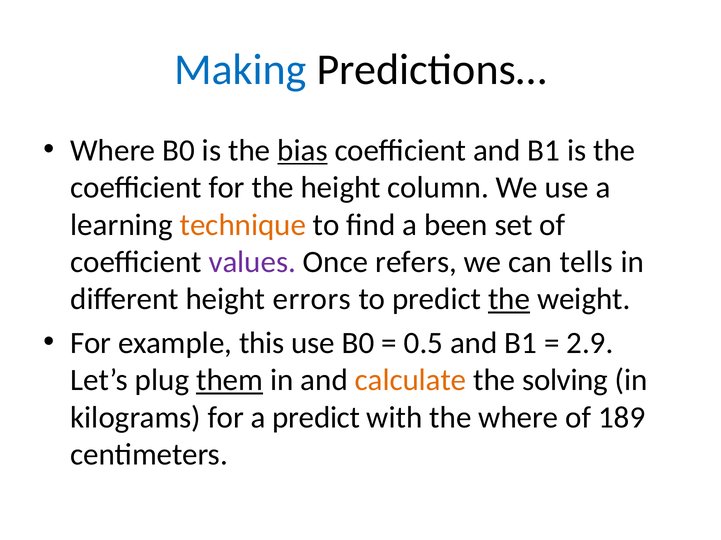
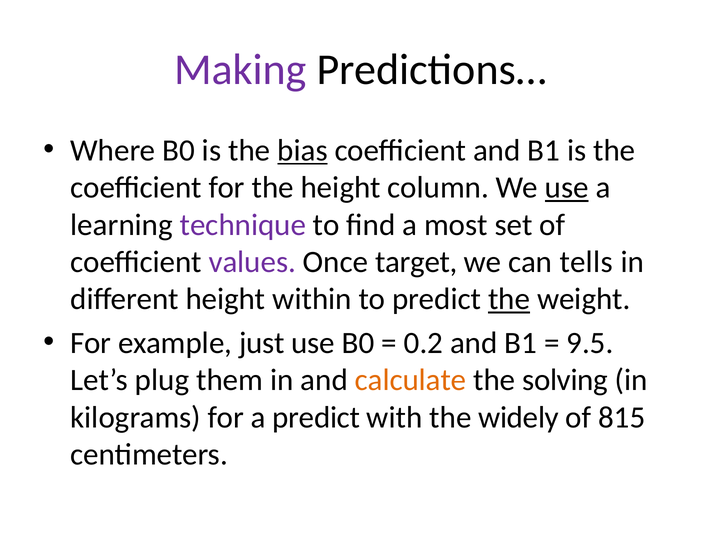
Making colour: blue -> purple
use at (567, 188) underline: none -> present
technique colour: orange -> purple
been: been -> most
refers: refers -> target
errors: errors -> within
this: this -> just
0.5: 0.5 -> 0.2
2.9: 2.9 -> 9.5
them underline: present -> none
the where: where -> widely
189: 189 -> 815
